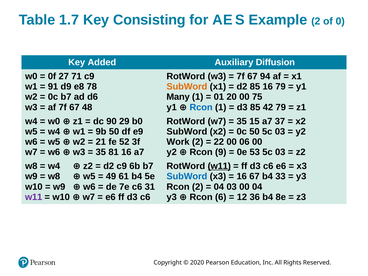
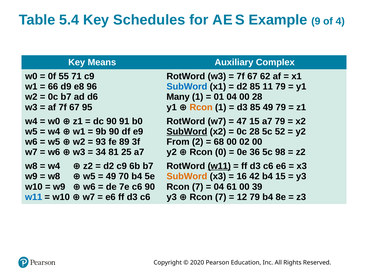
1.7: 1.7 -> 5.4
Consisting: Consisting -> Schedules
Example 2: 2 -> 9
0: 0 -> 4
Added: Added -> Means
Diffusion: Diffusion -> Complex
27: 27 -> 55
94: 94 -> 62
91: 91 -> 66
78: 78 -> 96
SubWord at (187, 87) colour: orange -> blue
85 16: 16 -> 11
01 20: 20 -> 04
00 75: 75 -> 28
48: 48 -> 95
Rcon at (201, 107) colour: blue -> orange
85 42: 42 -> 49
29: 29 -> 91
35 at (242, 121): 35 -> 47
a7 37: 37 -> 79
9b 50: 50 -> 90
SubWord at (187, 132) underline: none -> present
0c 50: 50 -> 28
03 at (280, 132): 03 -> 52
21: 21 -> 93
52: 52 -> 89
Work: Work -> From
22: 22 -> 68
06: 06 -> 02
35 at (101, 152): 35 -> 34
81 16: 16 -> 25
9: 9 -> 0
53: 53 -> 36
03 at (280, 152): 03 -> 98
61: 61 -> 70
SubWord at (187, 176) colour: blue -> orange
16 67: 67 -> 42
b4 33: 33 -> 15
c6 31: 31 -> 90
2 at (198, 187): 2 -> 7
04 03: 03 -> 61
00 04: 04 -> 39
w11 at (34, 197) colour: purple -> blue
6 at (221, 197): 6 -> 7
12 36: 36 -> 79
